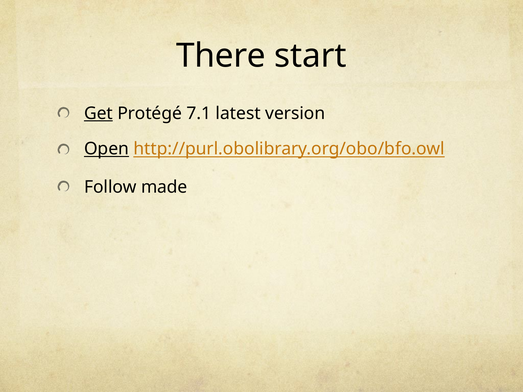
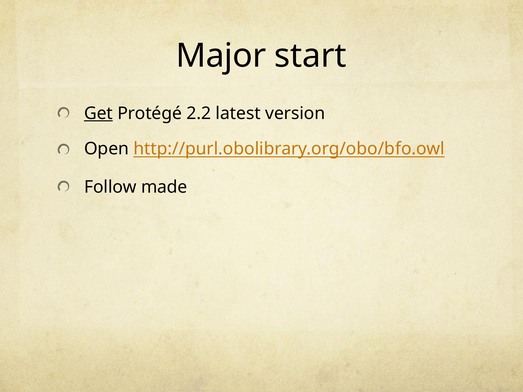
There: There -> Major
7.1: 7.1 -> 2.2
Open underline: present -> none
